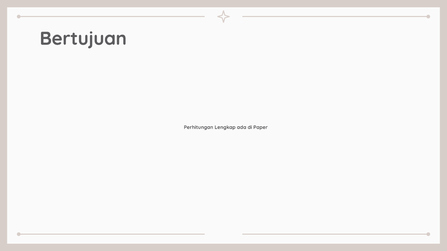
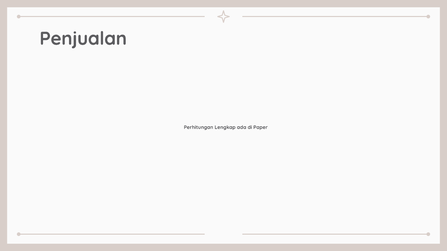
Bertujuan: Bertujuan -> Penjualan
